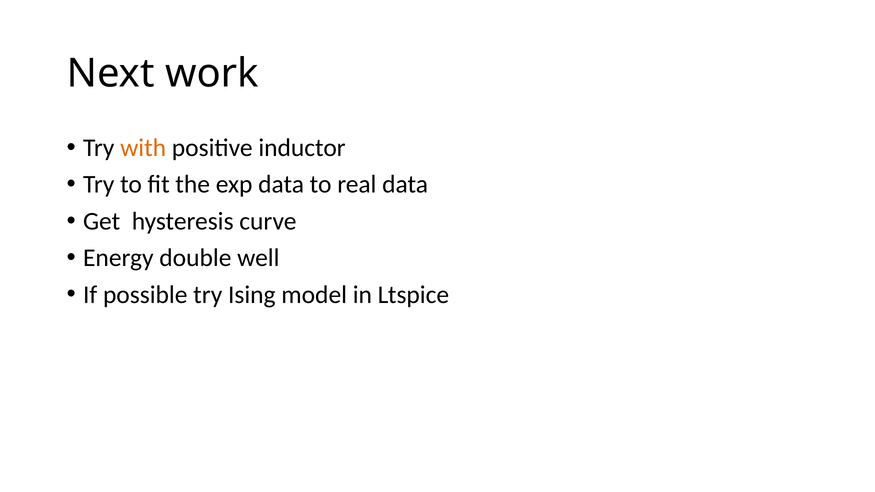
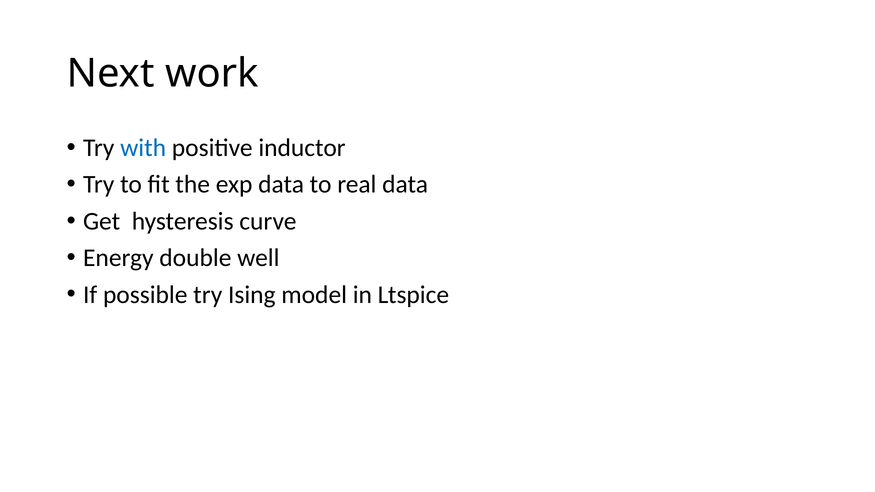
with colour: orange -> blue
